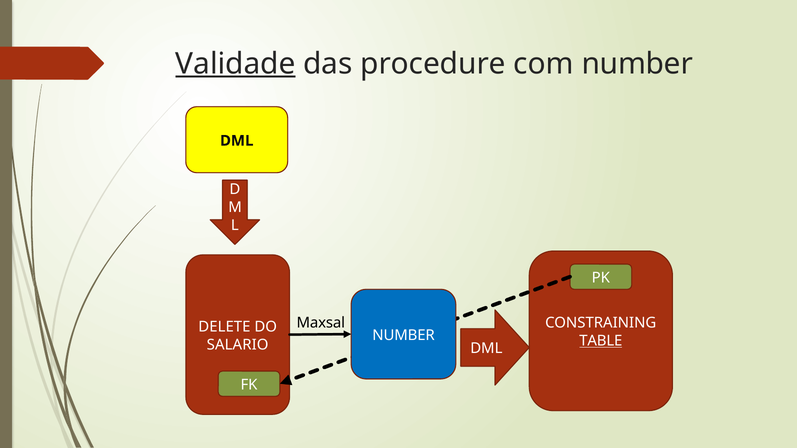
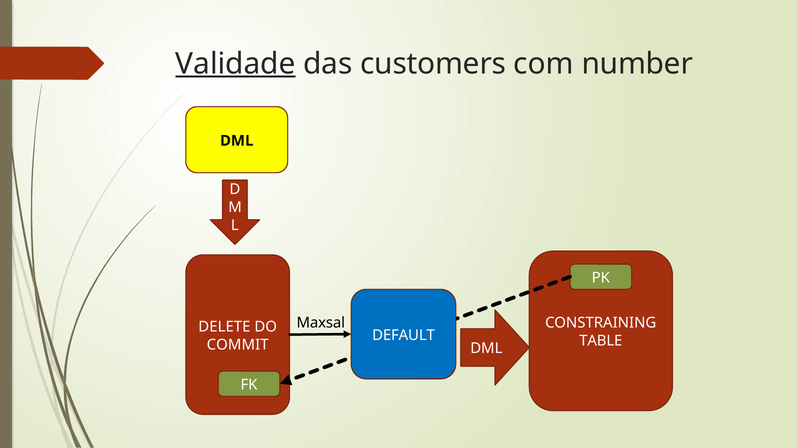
procedure: procedure -> customers
NUMBER at (404, 335): NUMBER -> DEFAULT
TABLE underline: present -> none
SALARIO: SALARIO -> COMMIT
